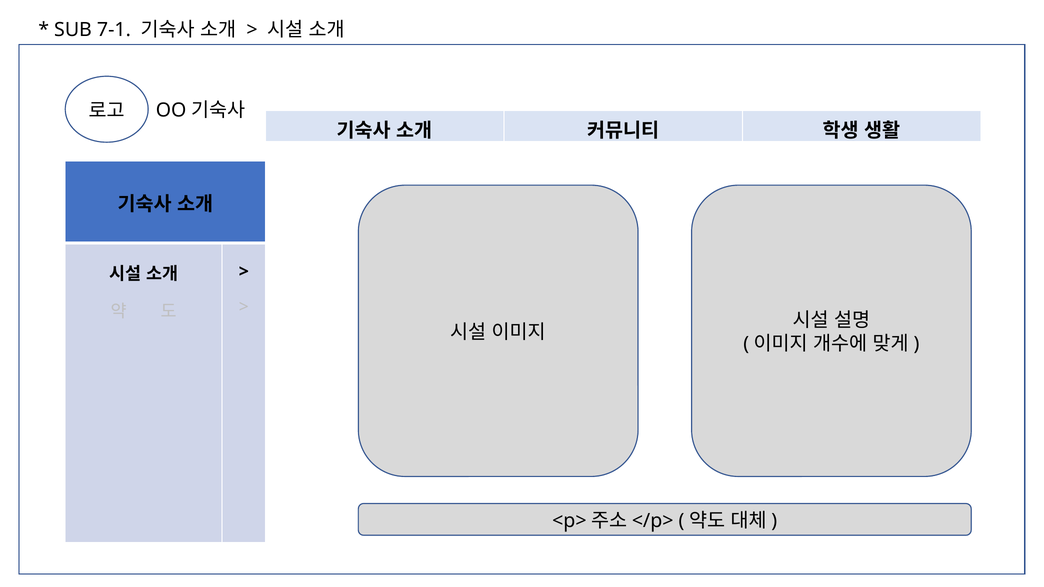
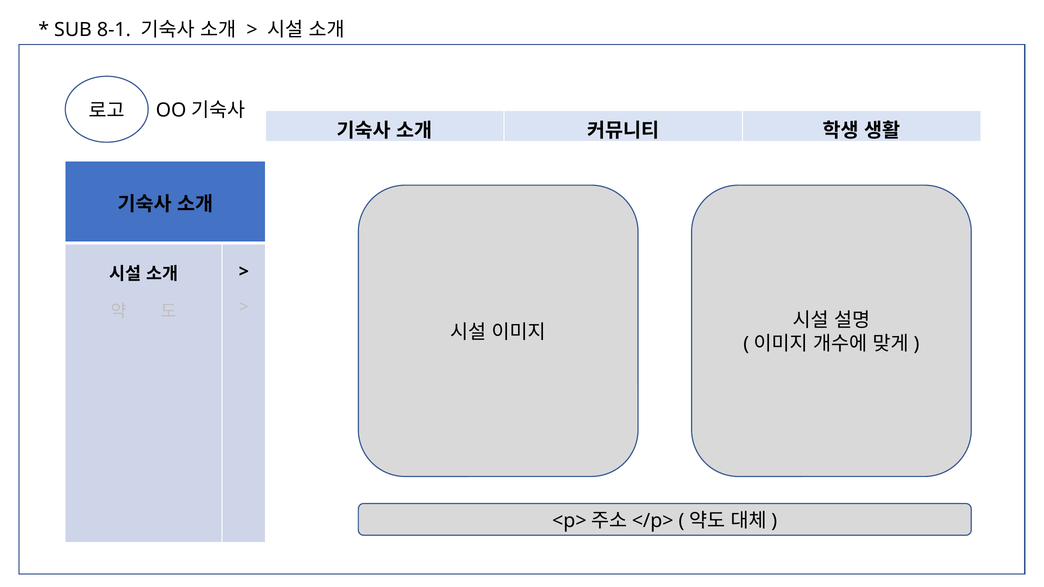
7-1: 7-1 -> 8-1
